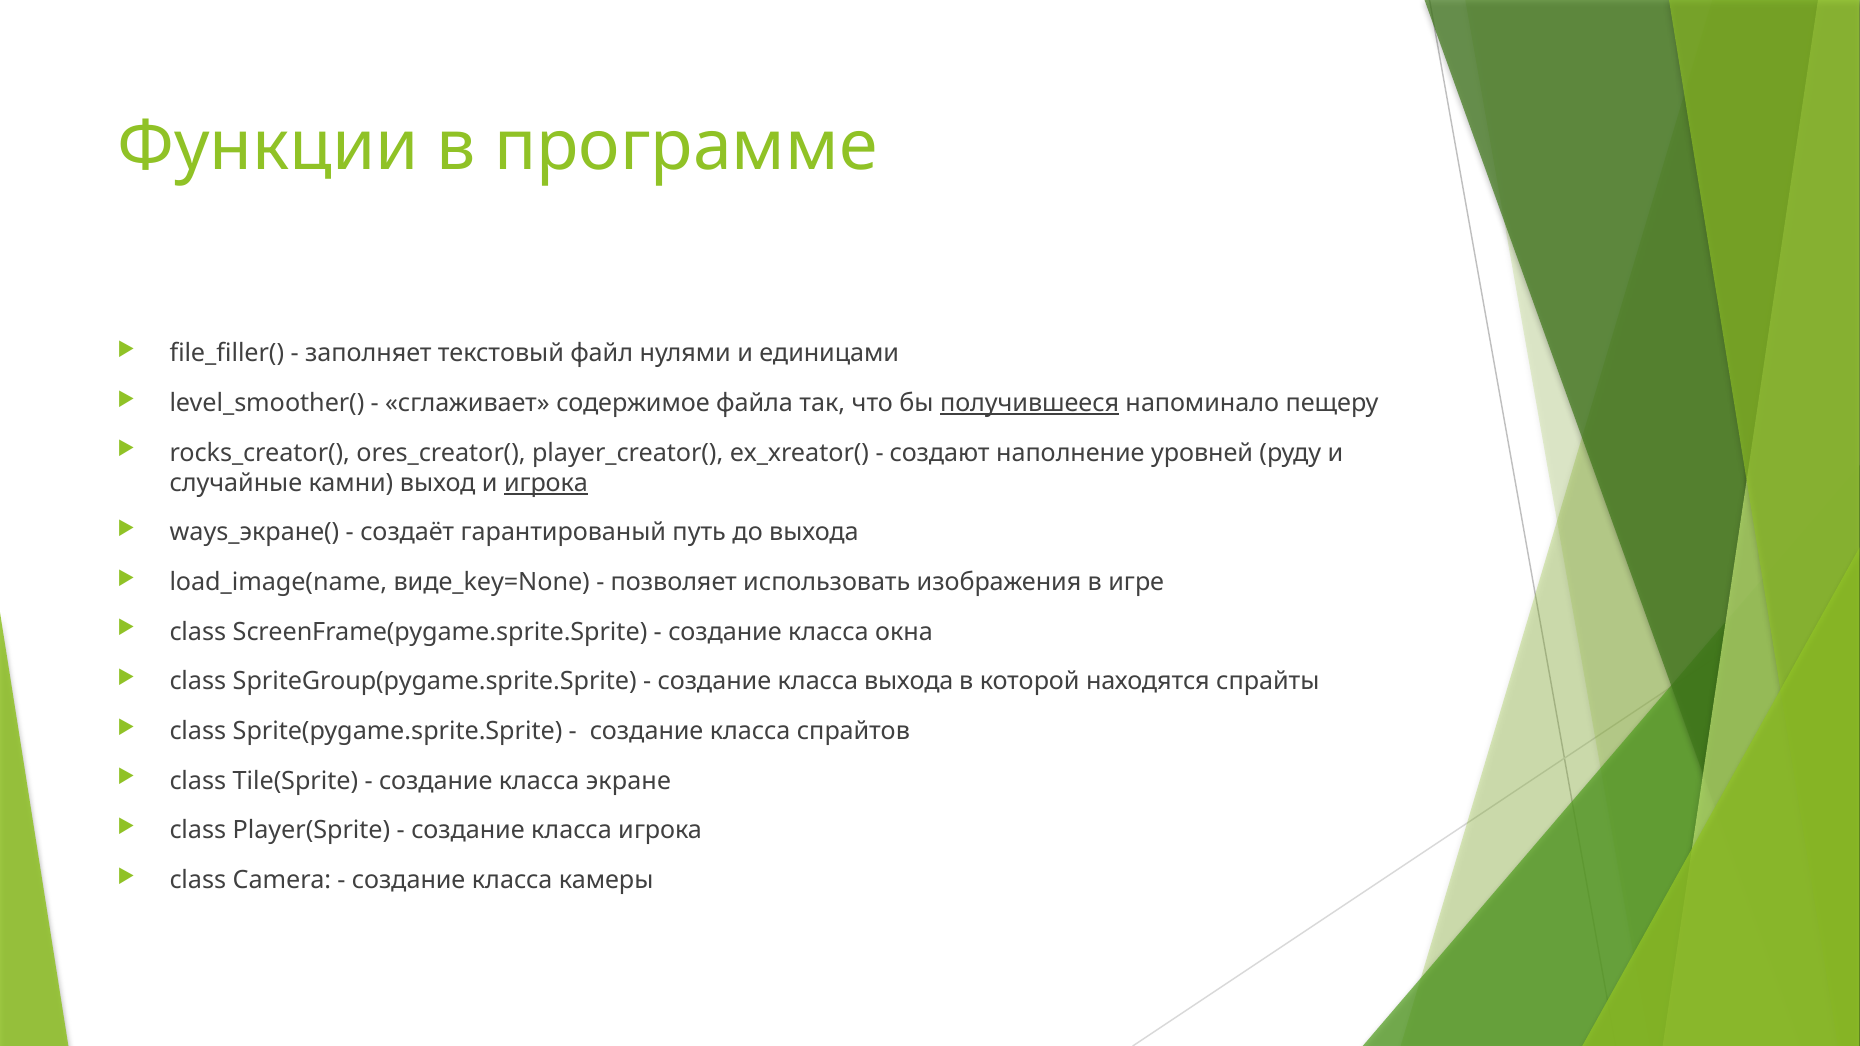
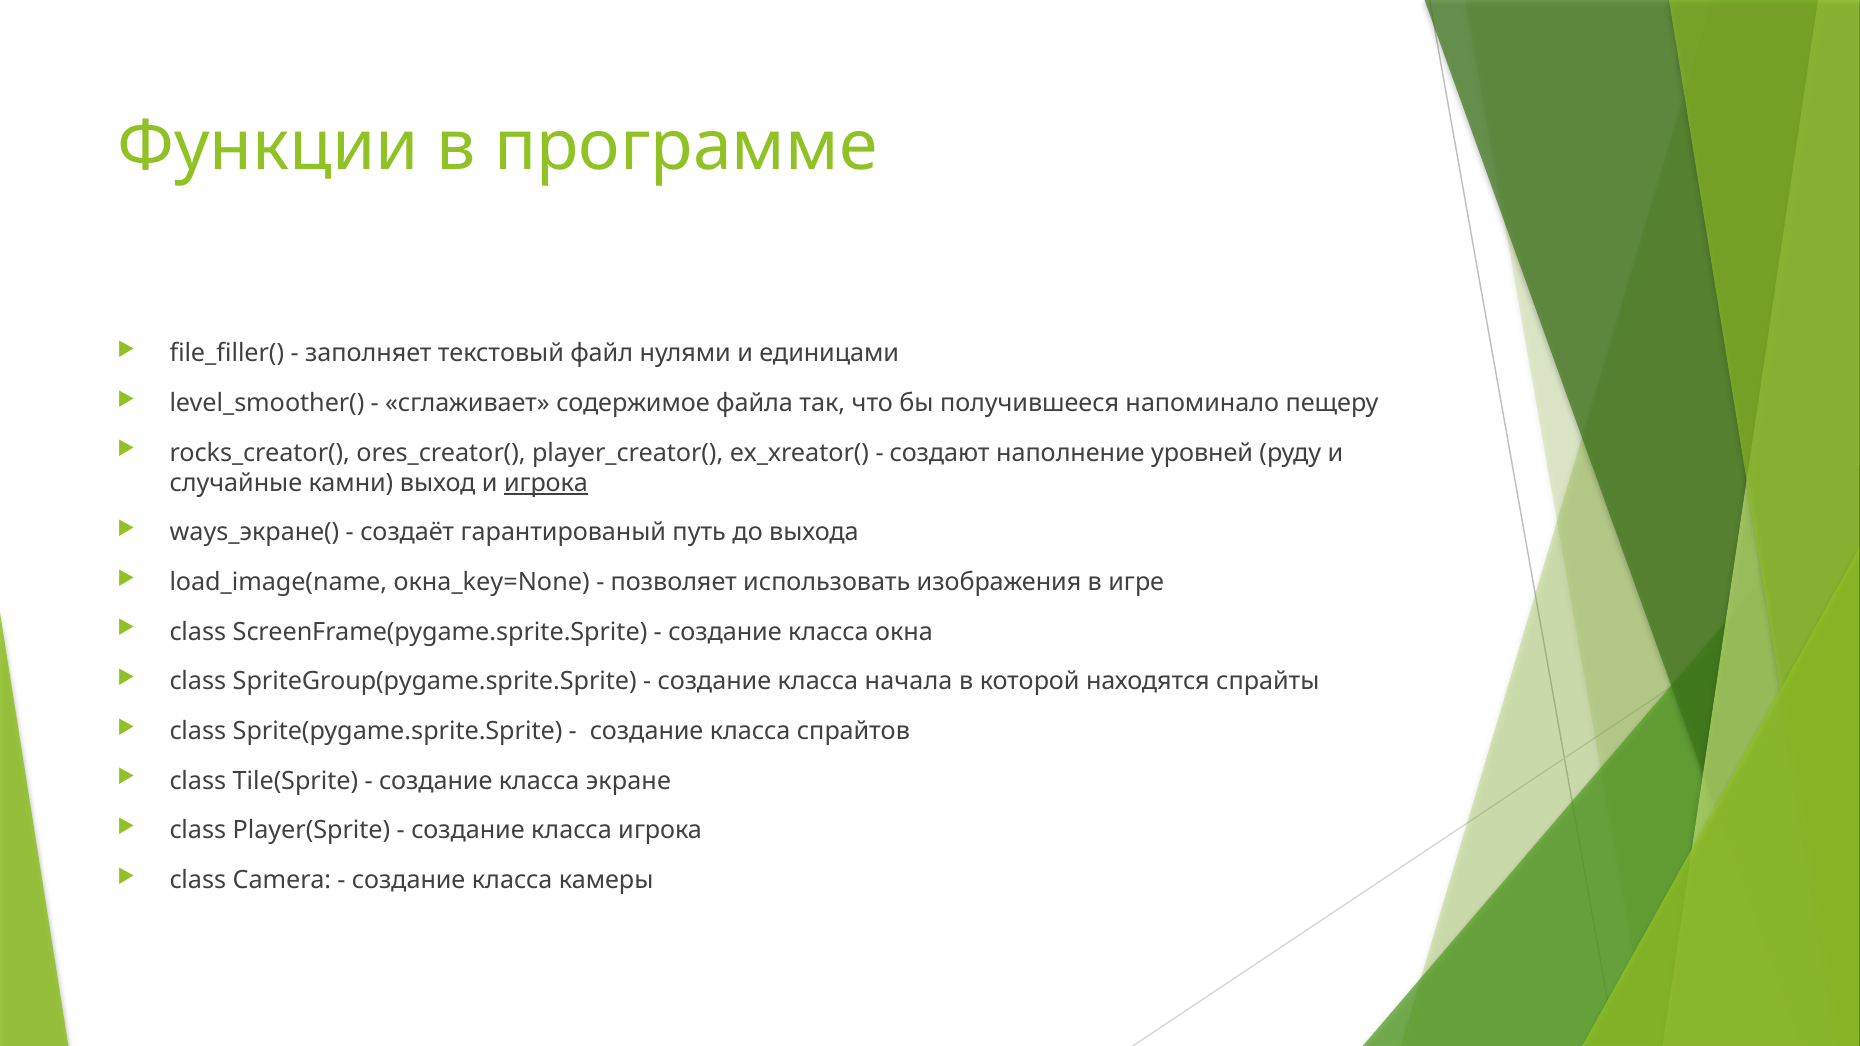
получившееся underline: present -> none
виде_key=None: виде_key=None -> окна_key=None
класса выхода: выхода -> начала
